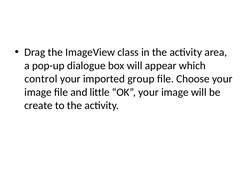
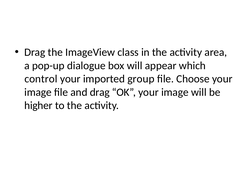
and little: little -> drag
create: create -> higher
